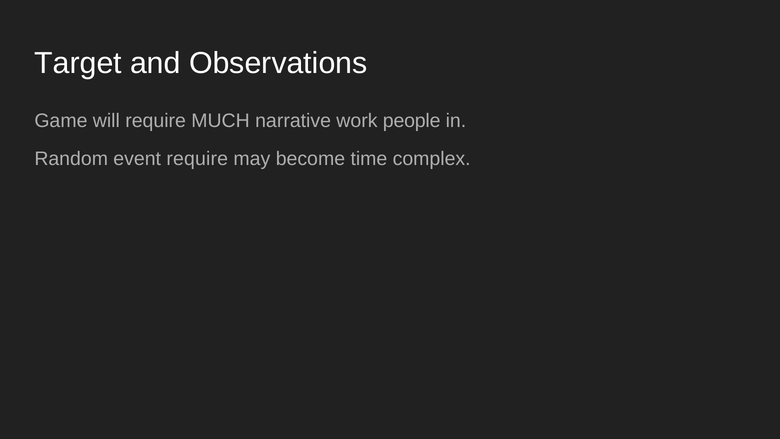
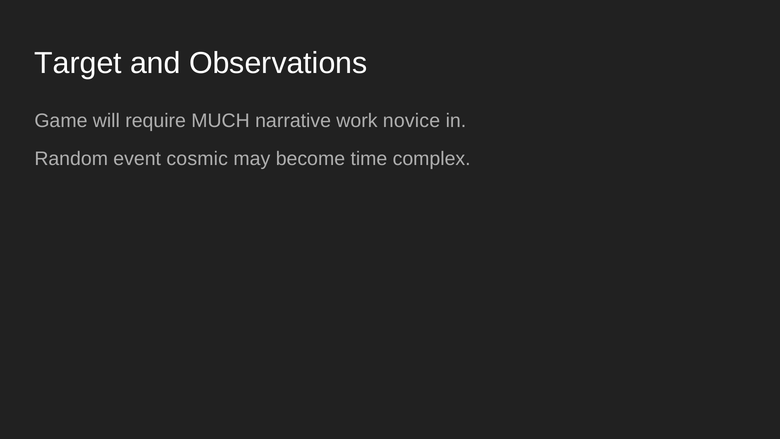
people: people -> novice
event require: require -> cosmic
